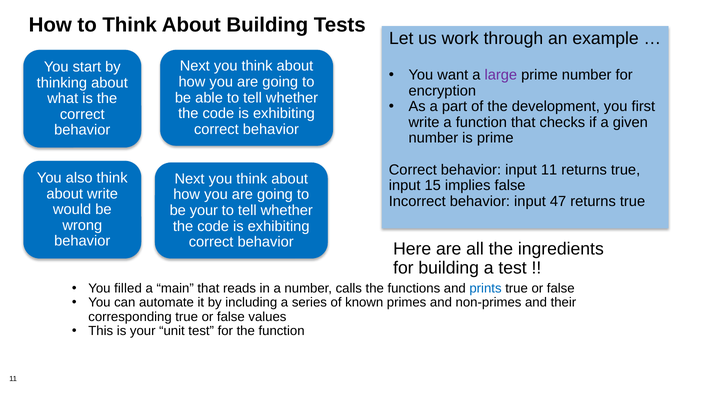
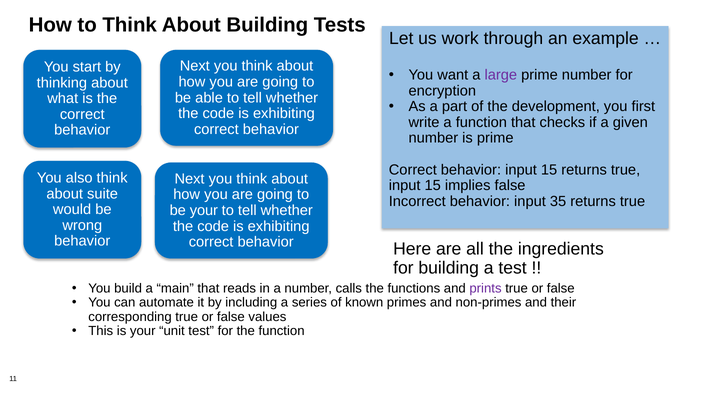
behavior input 11: 11 -> 15
about write: write -> suite
47: 47 -> 35
filled: filled -> build
prints colour: blue -> purple
